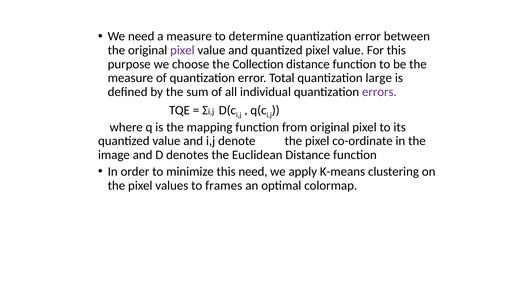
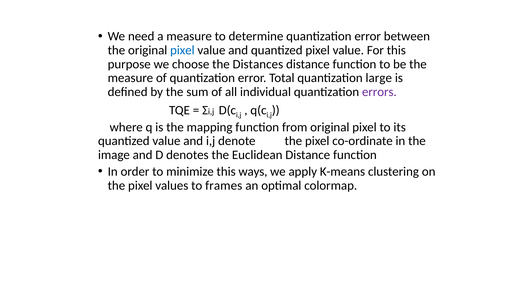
pixel at (182, 50) colour: purple -> blue
Collection: Collection -> Distances
this need: need -> ways
